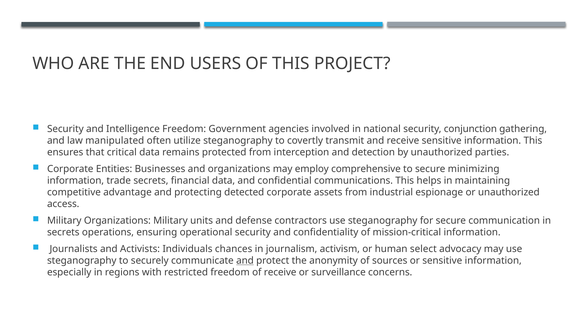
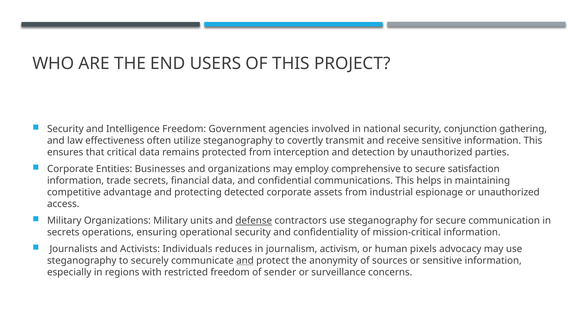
manipulated: manipulated -> effectiveness
minimizing: minimizing -> satisfaction
defense underline: none -> present
chances: chances -> reduces
select: select -> pixels
of receive: receive -> sender
